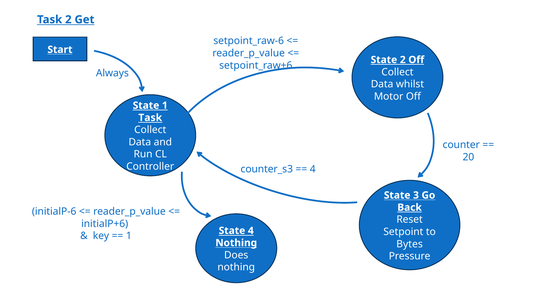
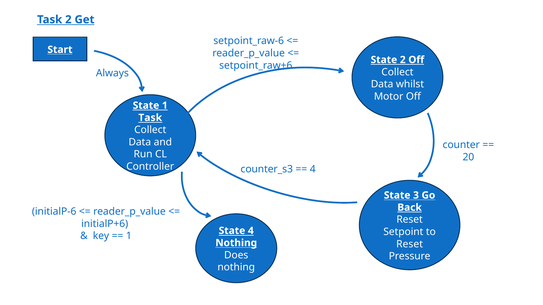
Bytes at (410, 244): Bytes -> Reset
